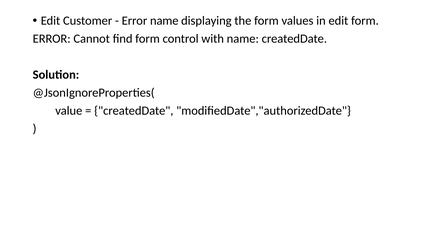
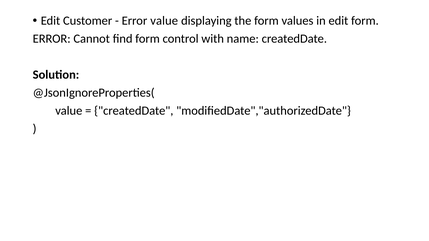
Error name: name -> value
